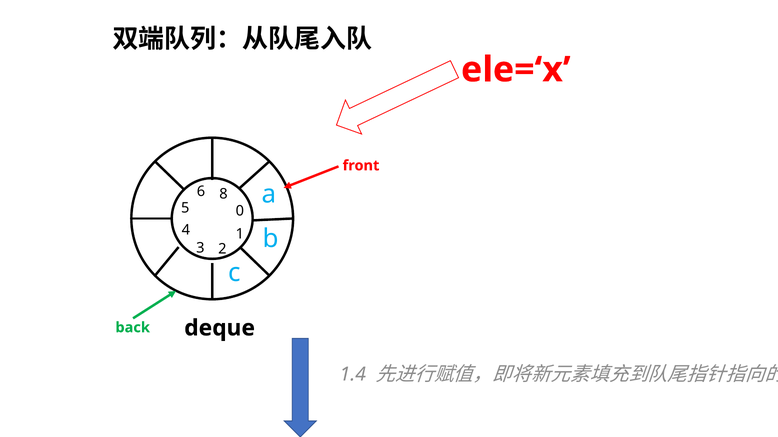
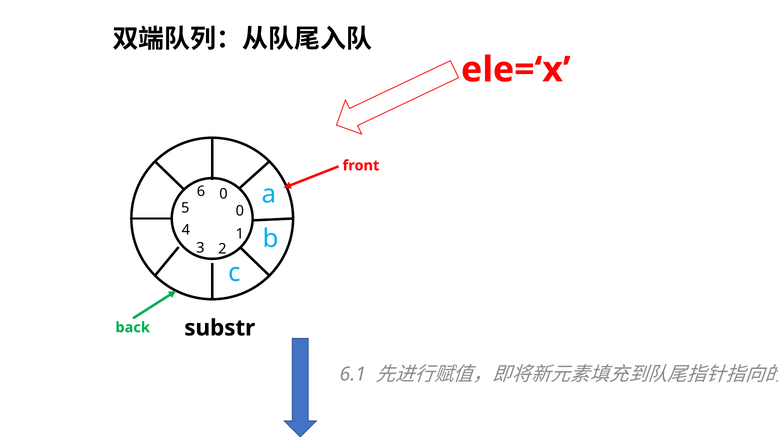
6 8: 8 -> 0
deque: deque -> substr
1.4: 1.4 -> 6.1
